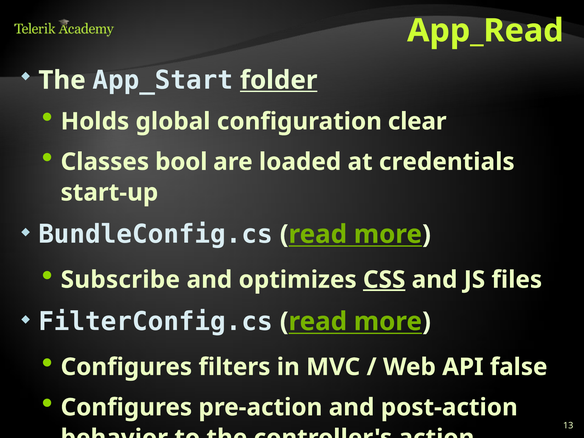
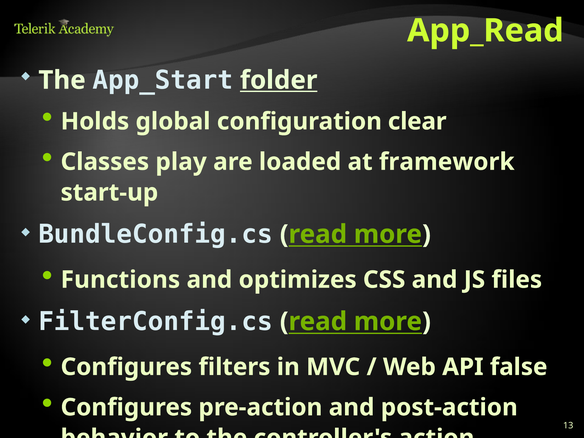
bool: bool -> play
credentials: credentials -> framework
Subscribe: Subscribe -> Functions
CSS underline: present -> none
